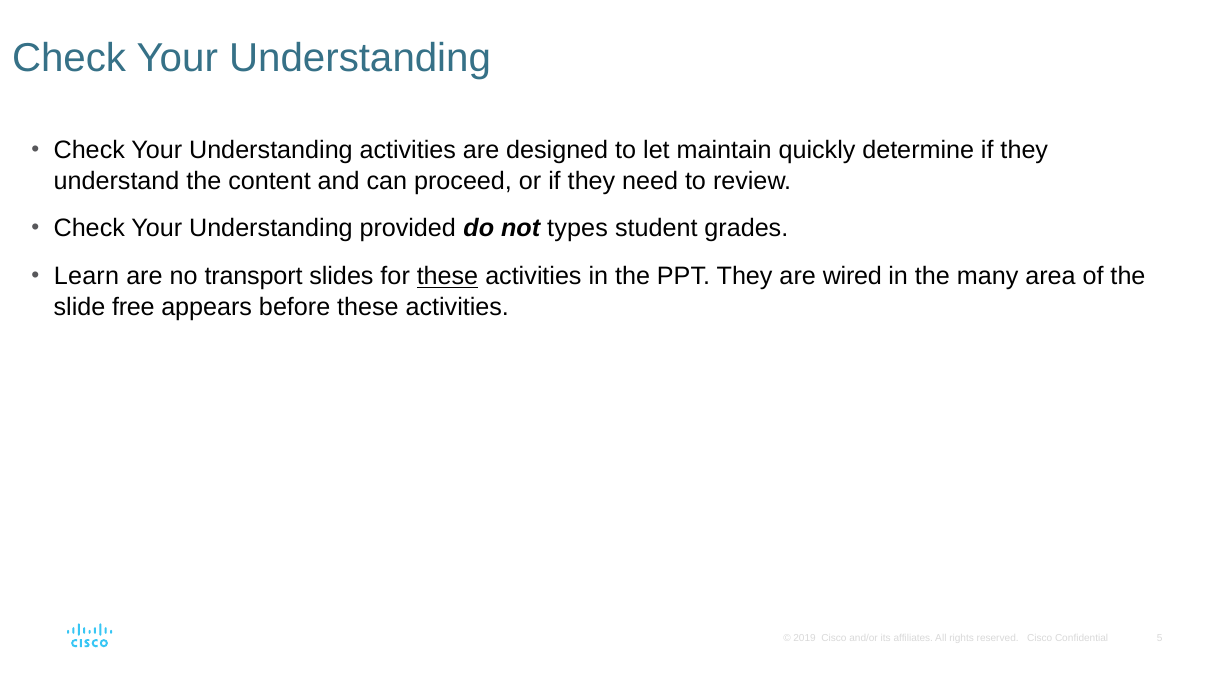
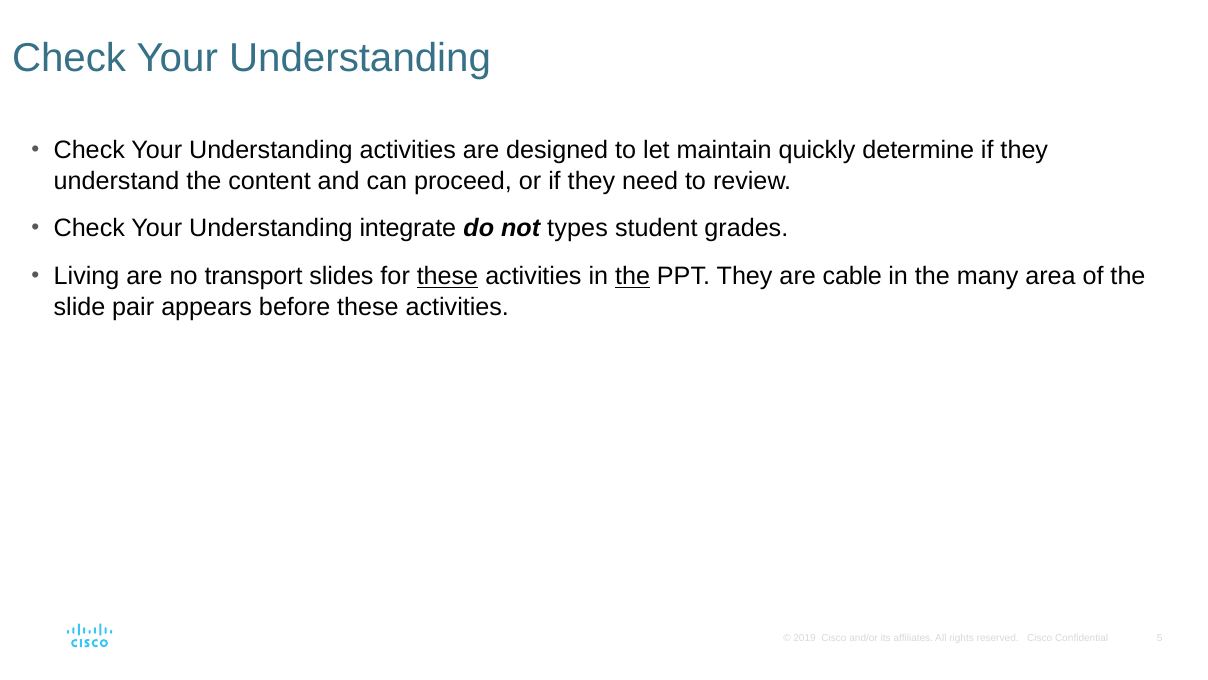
provided: provided -> integrate
Learn: Learn -> Living
the at (633, 276) underline: none -> present
wired: wired -> cable
free: free -> pair
